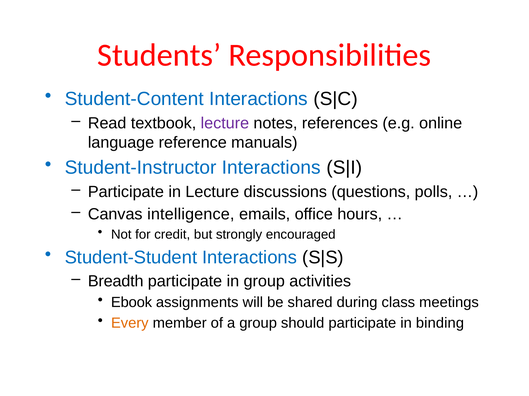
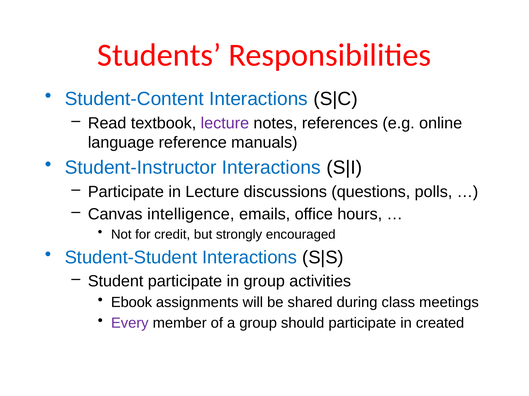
Breadth: Breadth -> Student
Every colour: orange -> purple
binding: binding -> created
